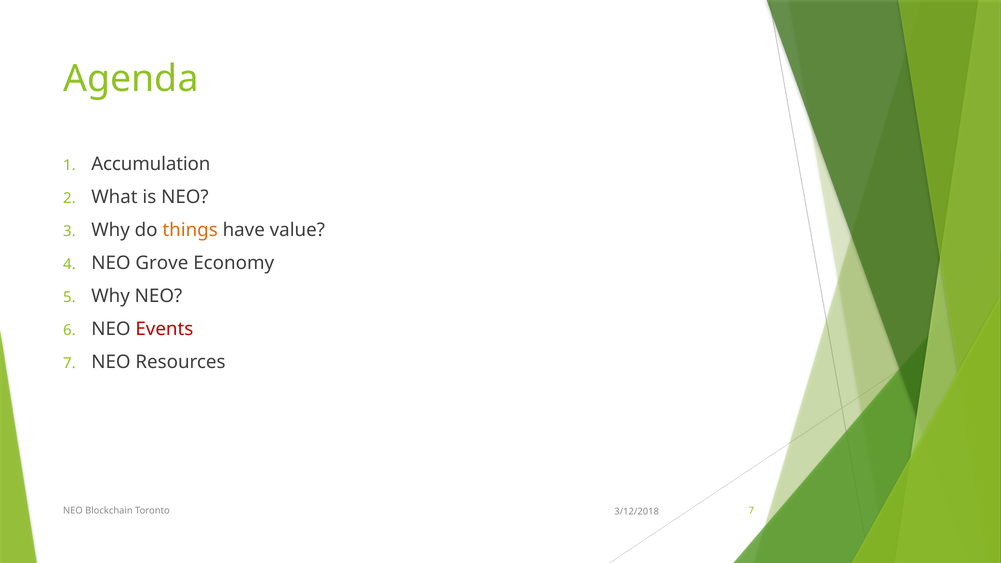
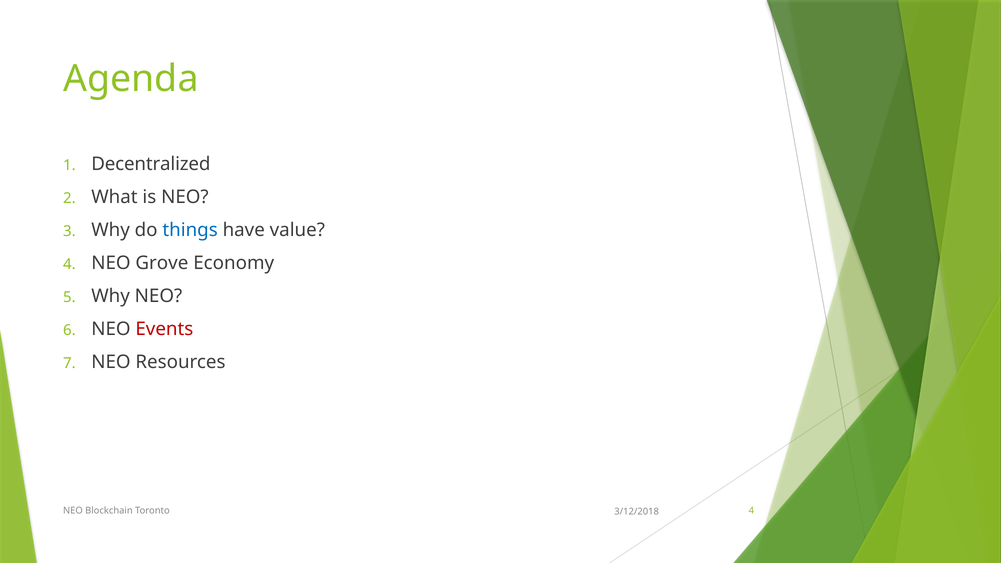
Accumulation: Accumulation -> Decentralized
things colour: orange -> blue
Toronto 7: 7 -> 4
